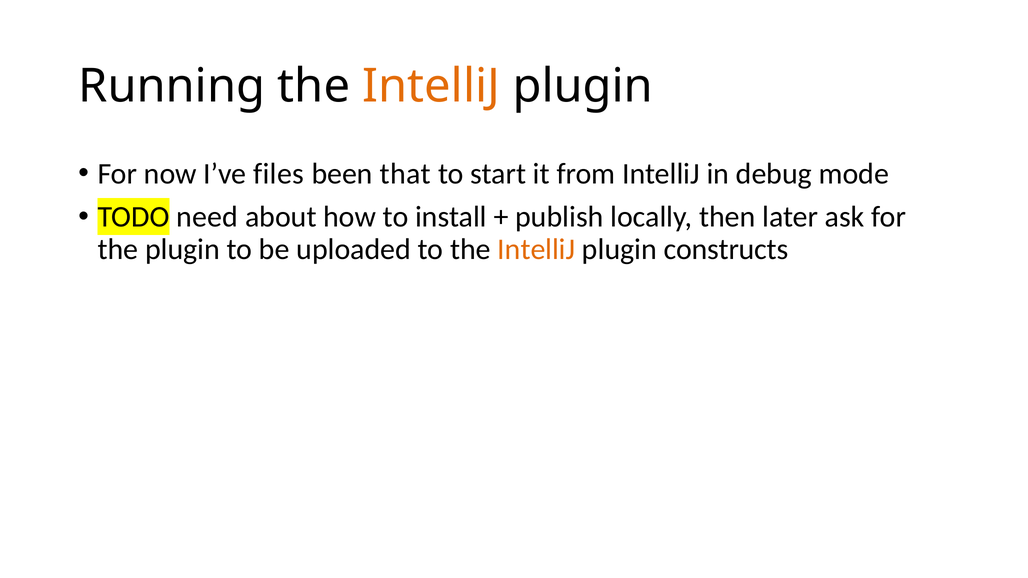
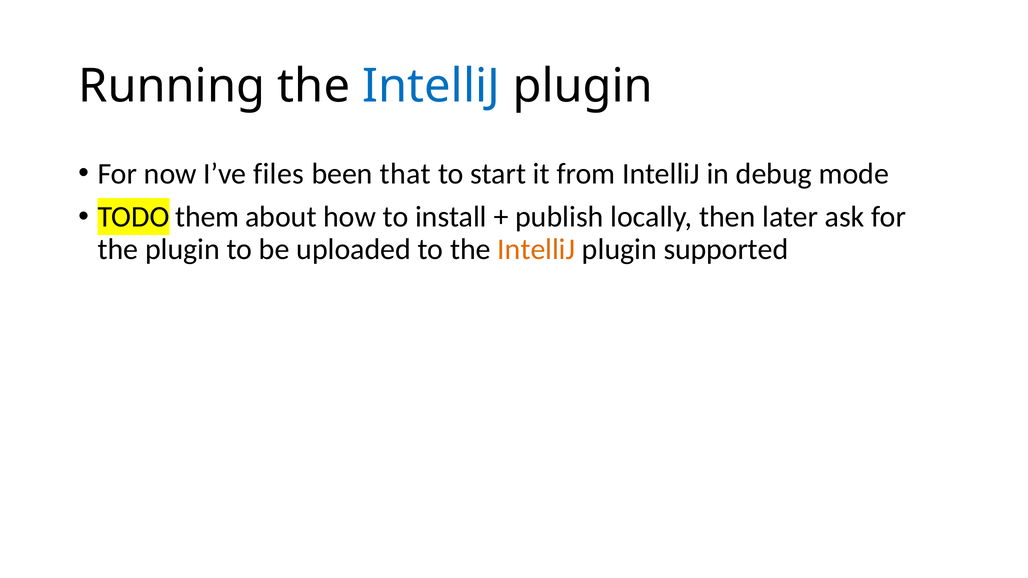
IntelliJ at (431, 86) colour: orange -> blue
need: need -> them
constructs: constructs -> supported
